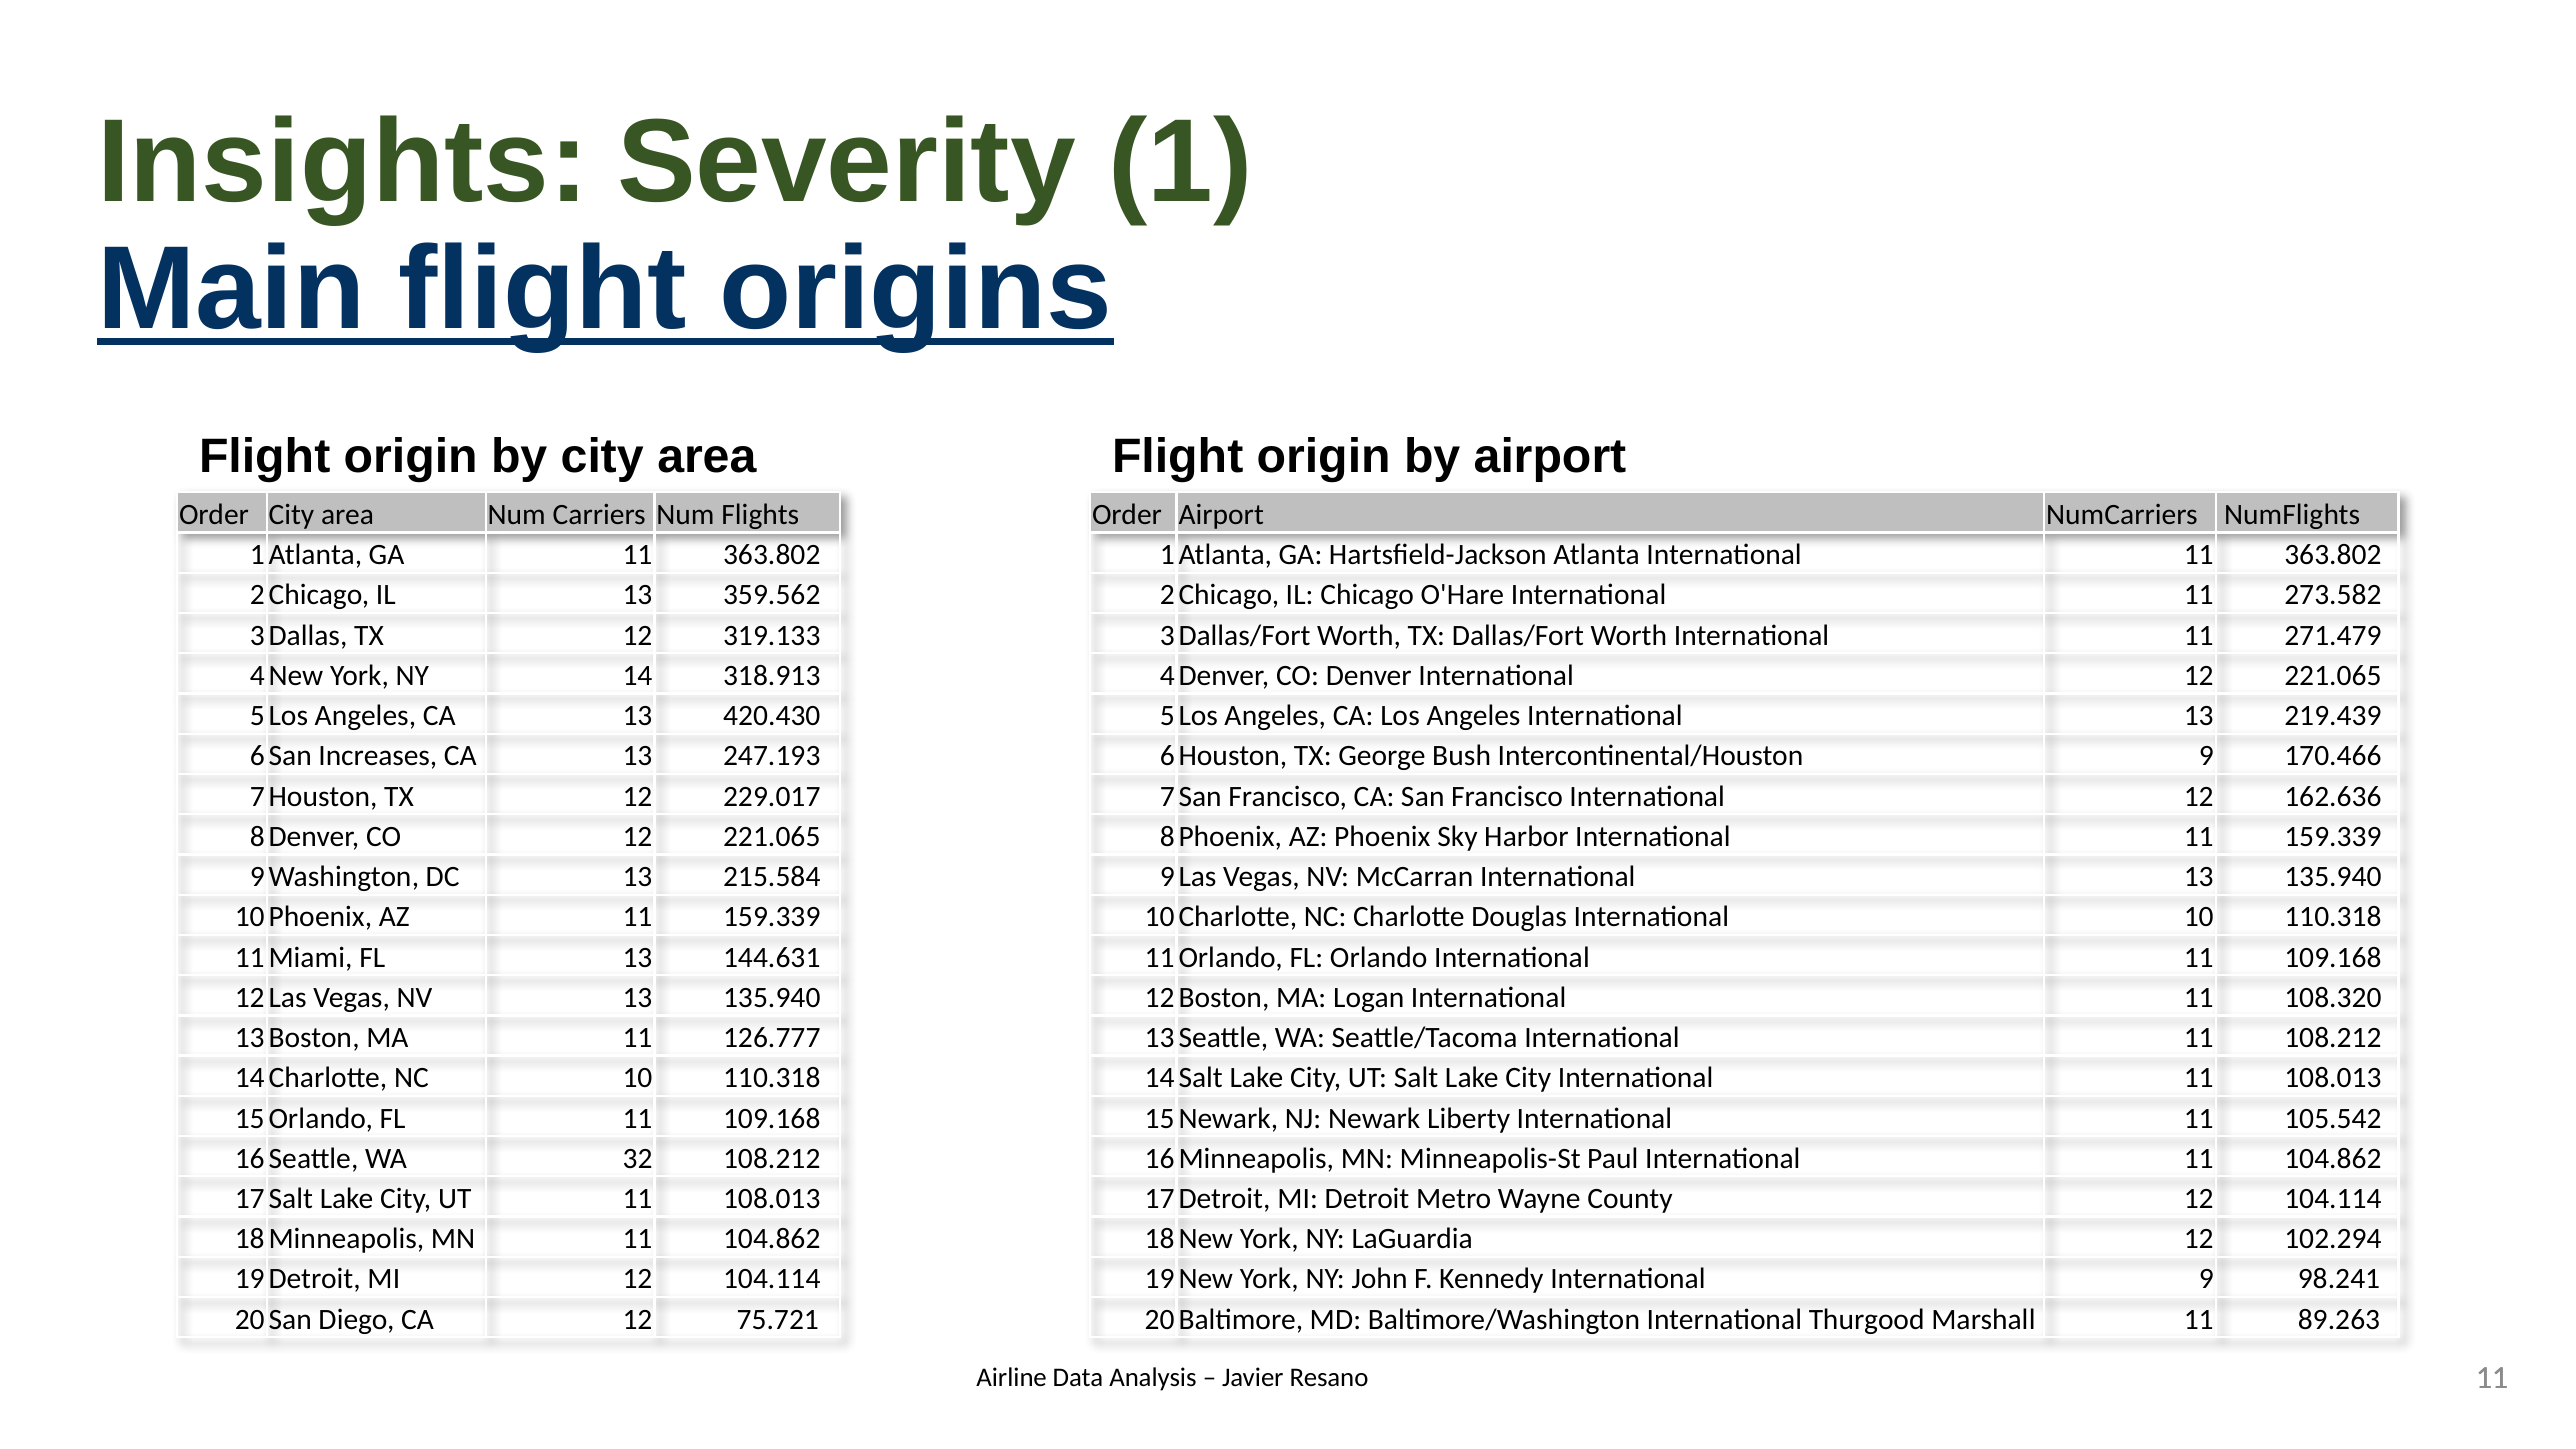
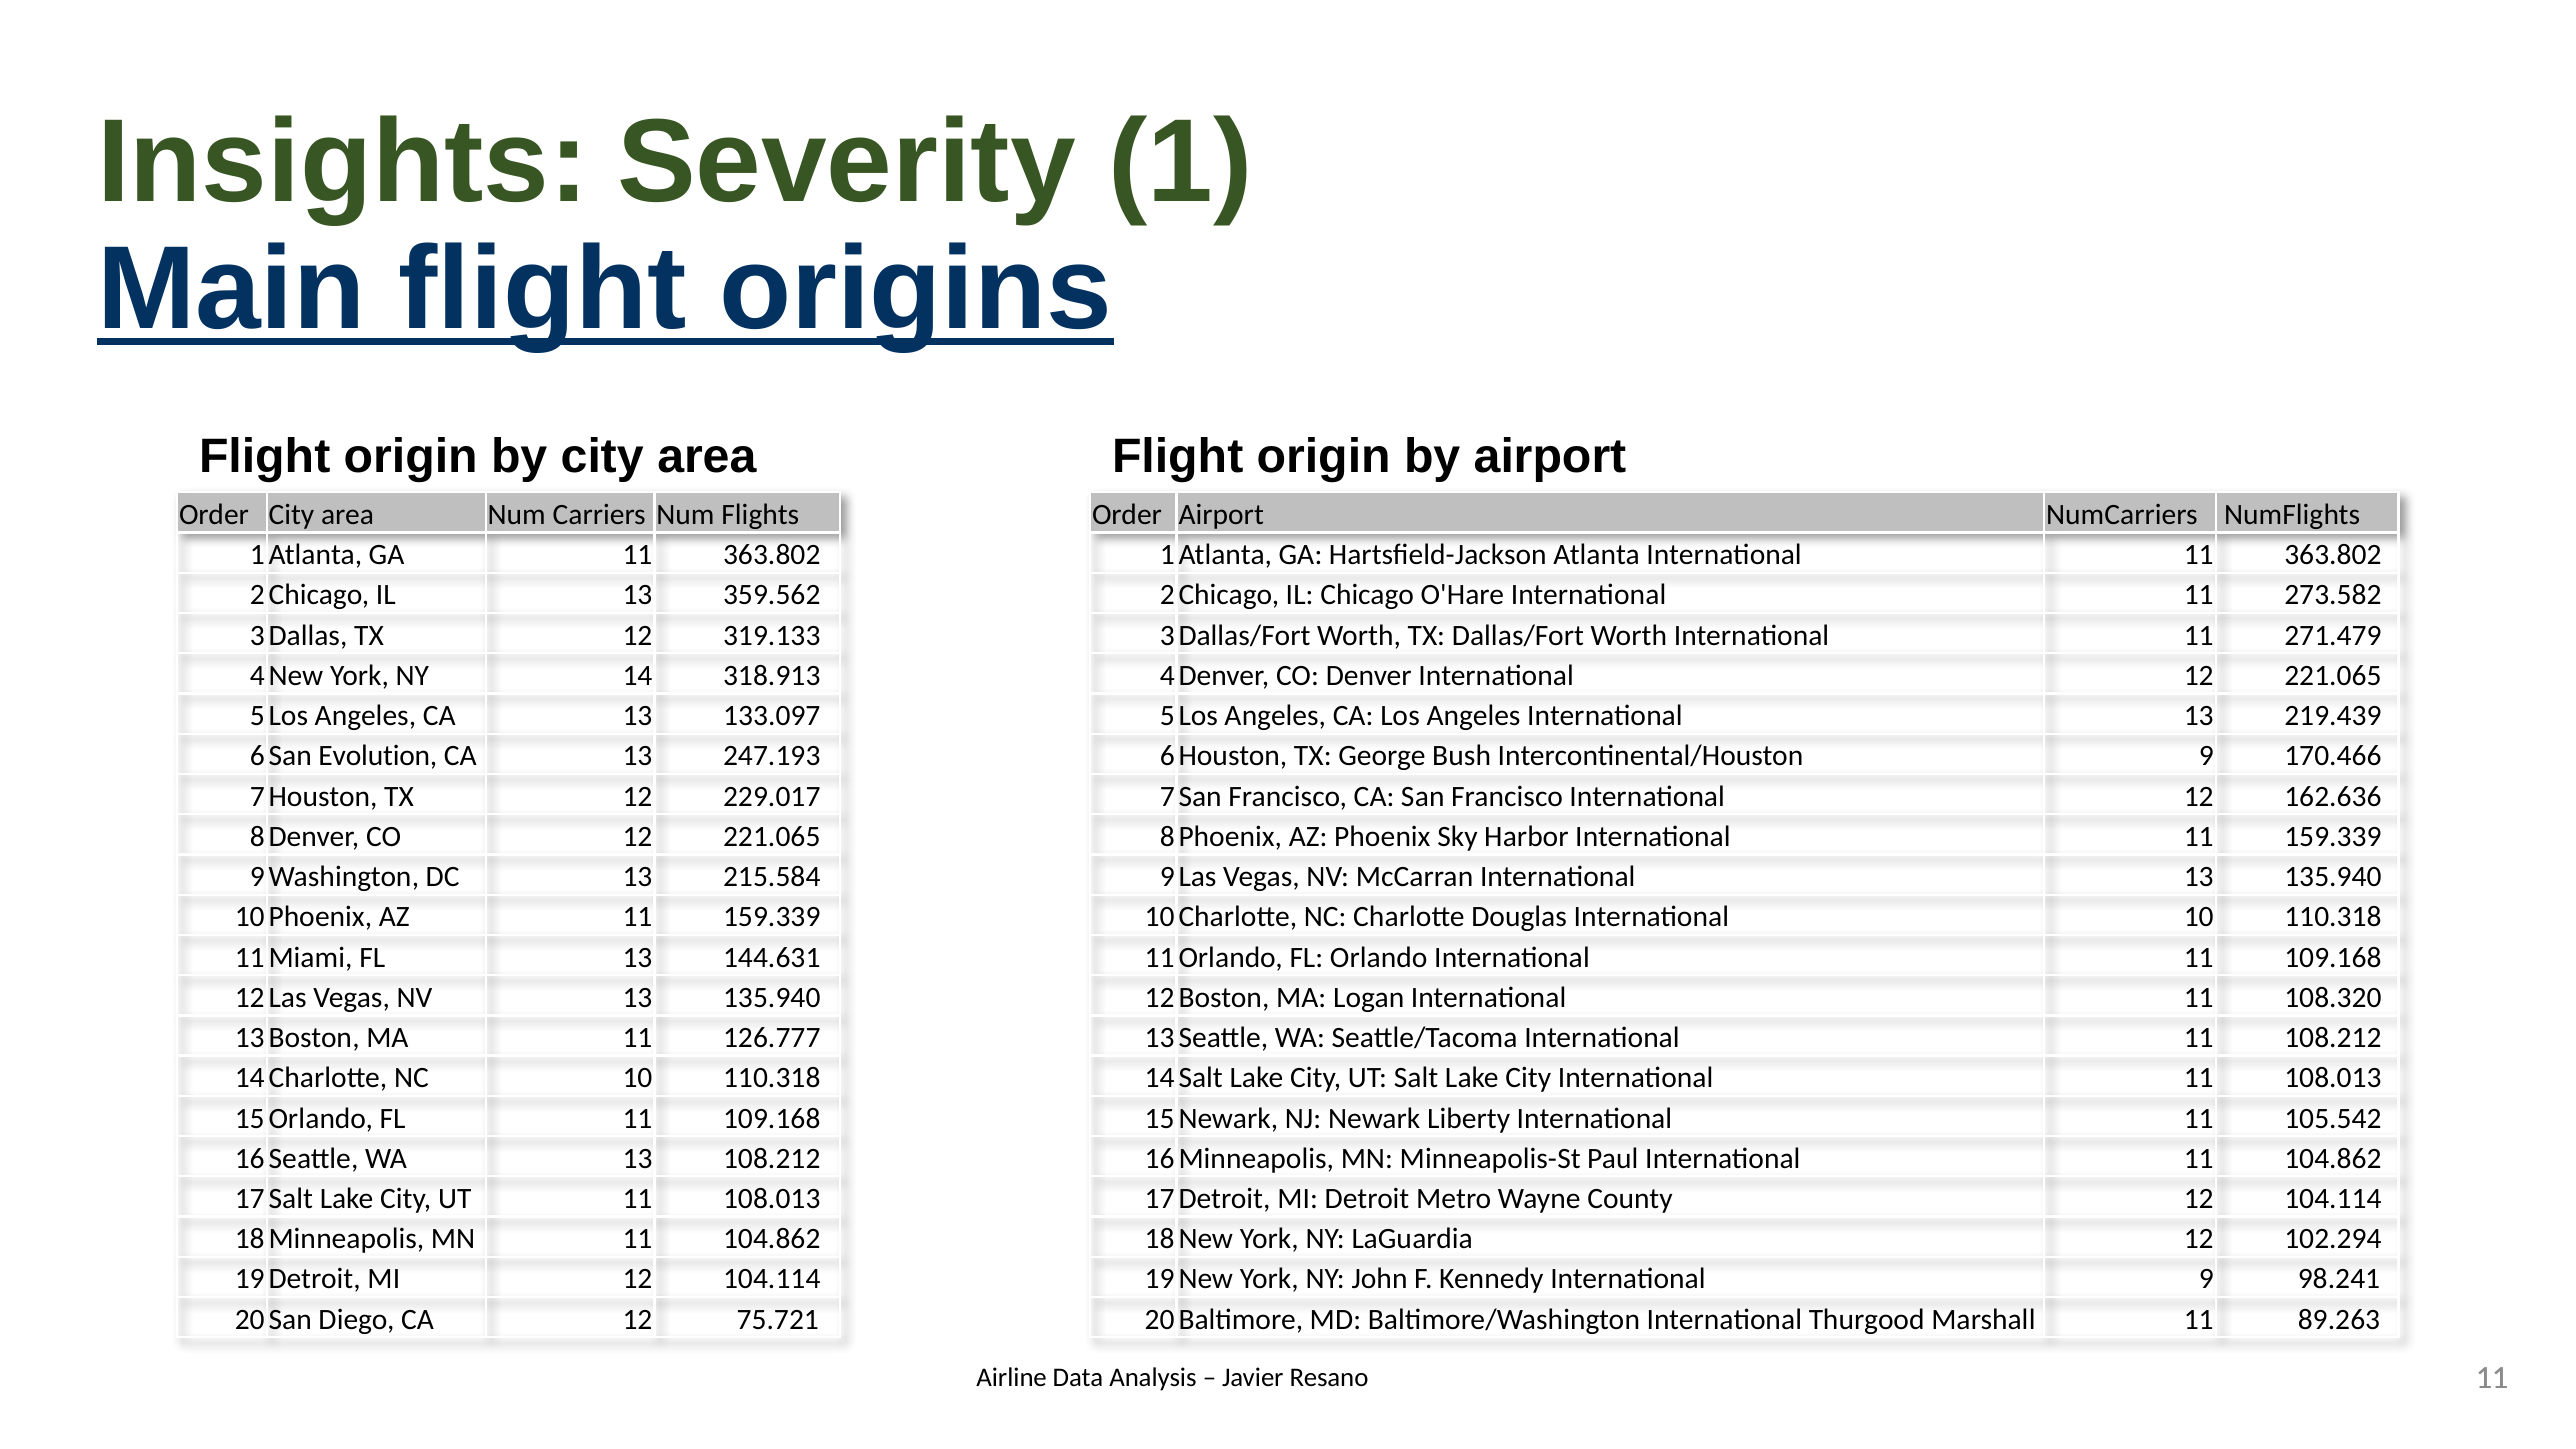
420.430: 420.430 -> 133.097
Increases: Increases -> Evolution
WA 32: 32 -> 13
